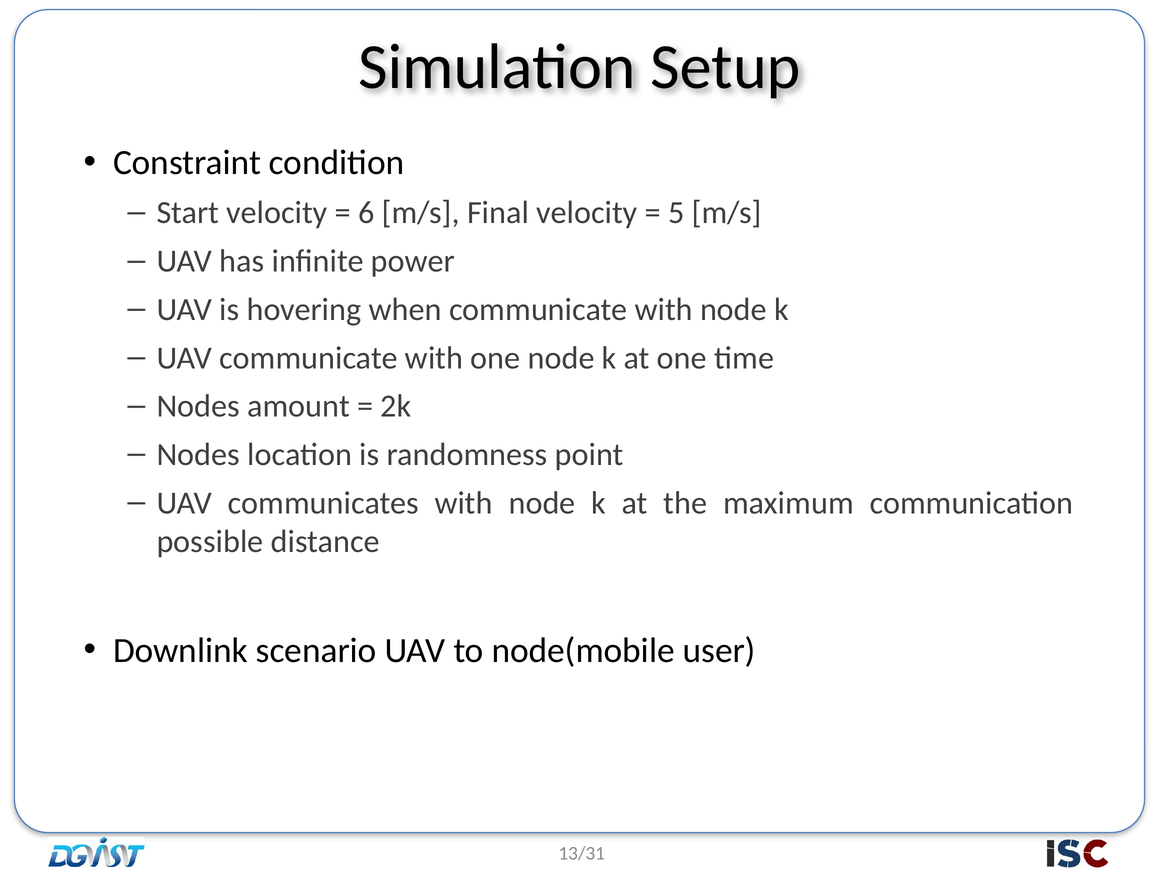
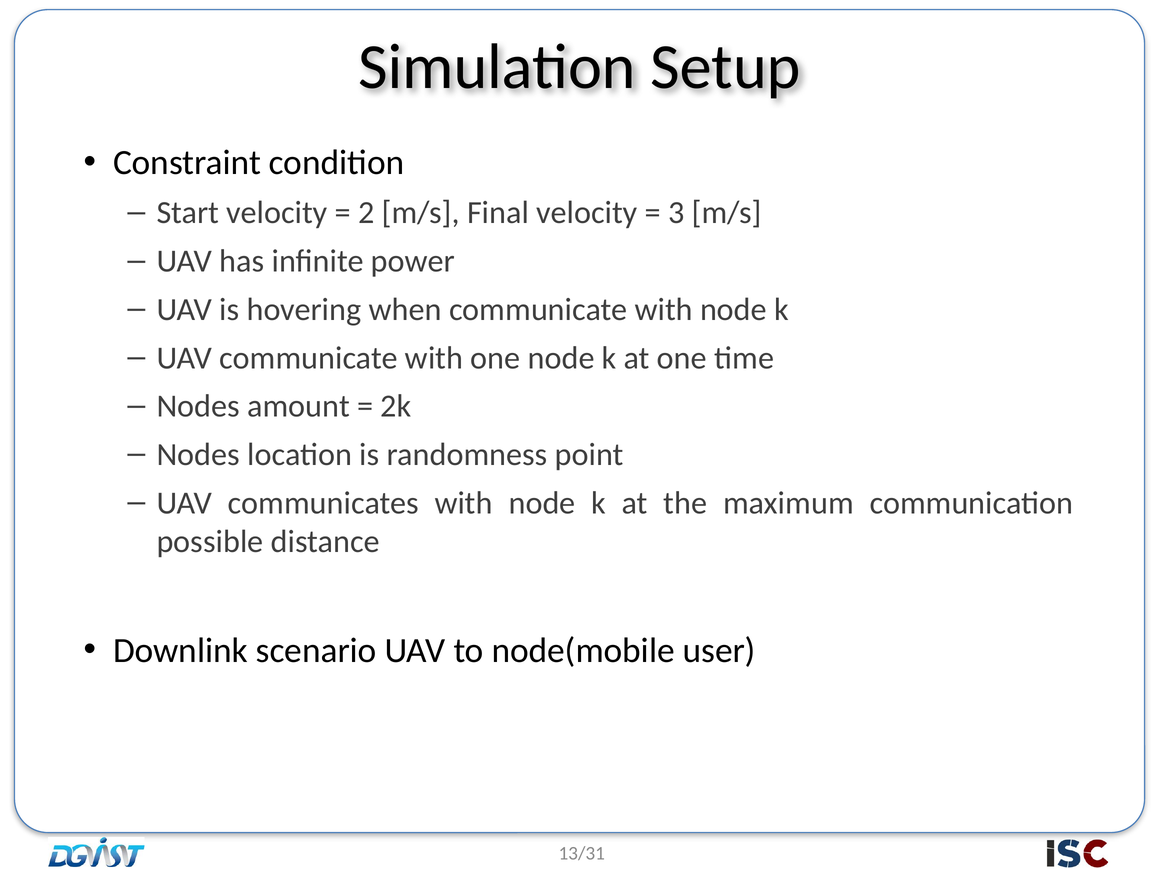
6: 6 -> 2
5: 5 -> 3
